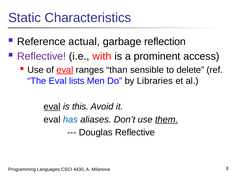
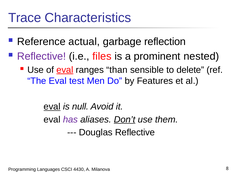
Static: Static -> Trace
with: with -> files
access: access -> nested
lists: lists -> test
Libraries: Libraries -> Features
this: this -> null
has colour: blue -> purple
Don’t underline: none -> present
them underline: present -> none
